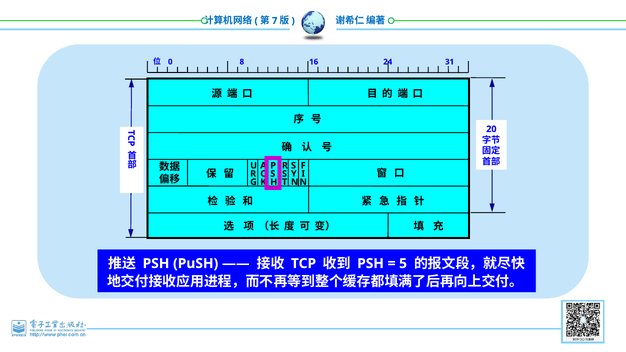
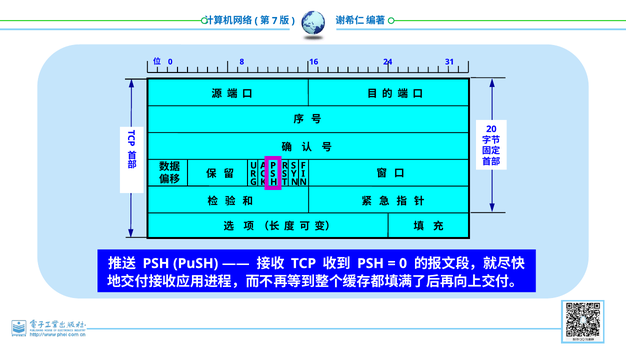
5 at (403, 264): 5 -> 0
